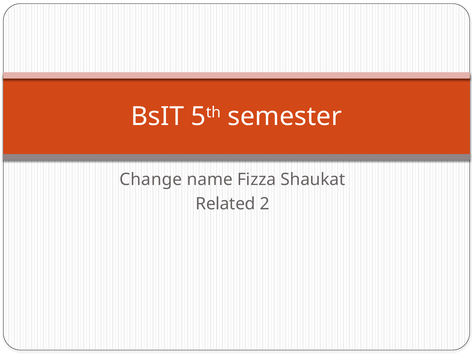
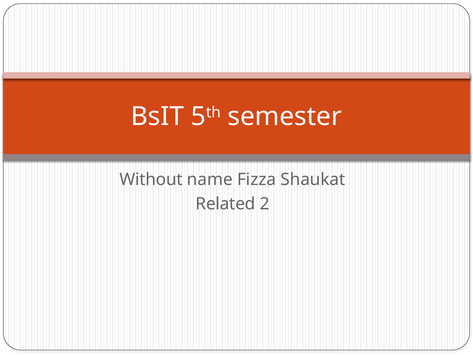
Change: Change -> Without
